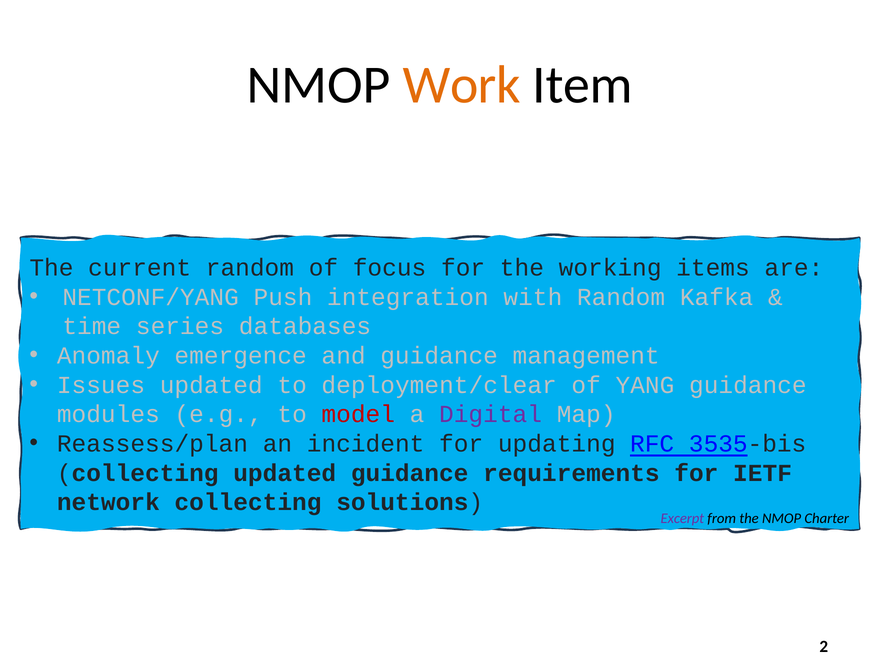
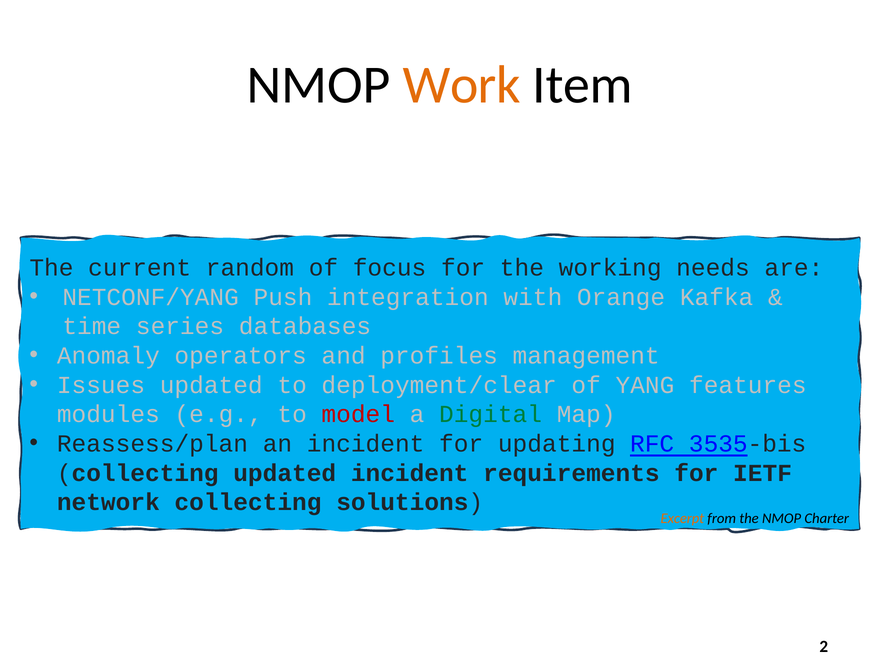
items: items -> needs
with Random: Random -> Orange
emergence: emergence -> operators
and guidance: guidance -> profiles
YANG guidance: guidance -> features
Digital colour: purple -> green
updated guidance: guidance -> incident
Excerpt colour: purple -> orange
